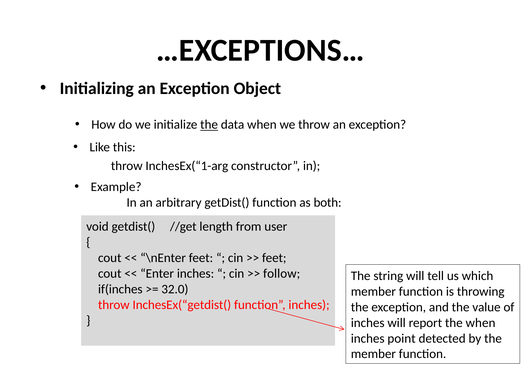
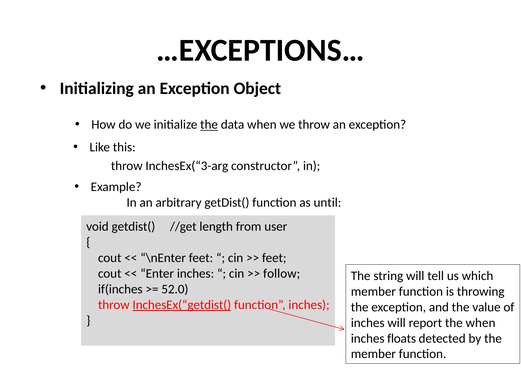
InchesEx(“1-arg: InchesEx(“1-arg -> InchesEx(“3-arg
both: both -> until
32.0: 32.0 -> 52.0
InchesEx(“getdist( underline: none -> present
point: point -> floats
